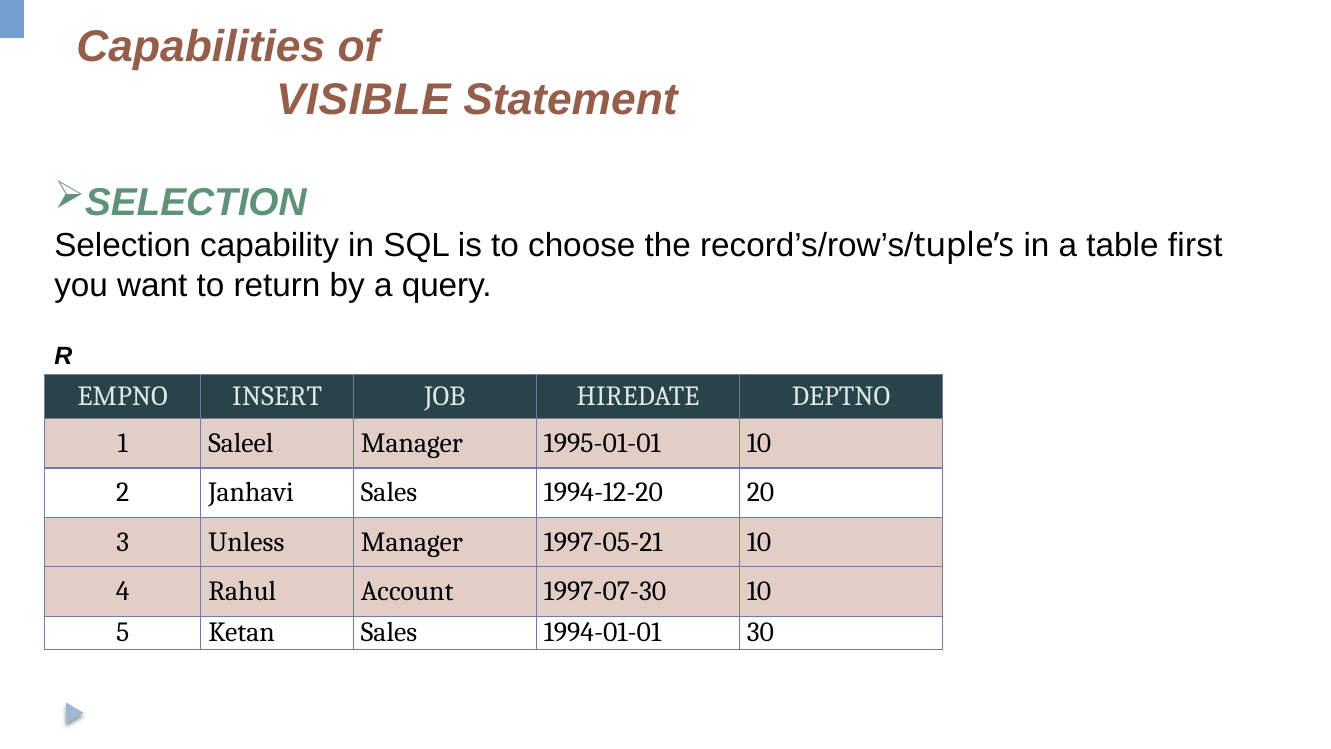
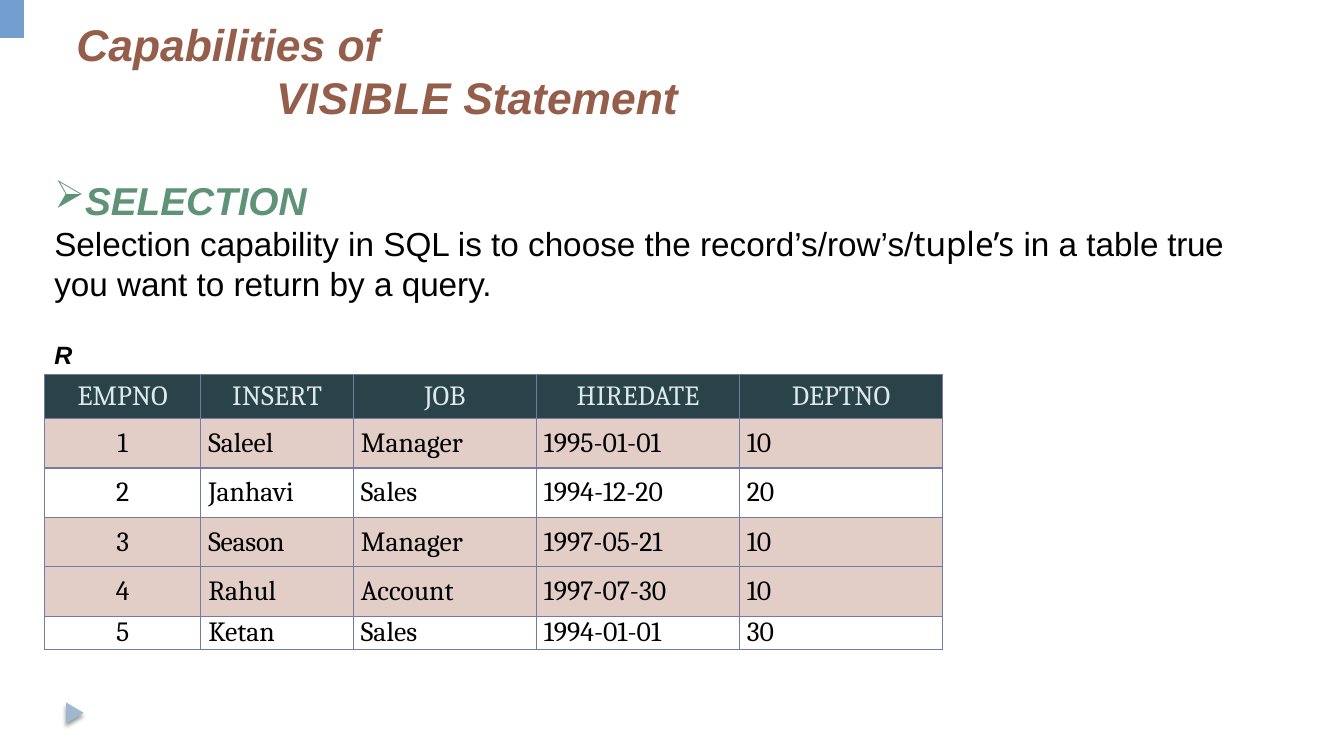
first: first -> true
Unless: Unless -> Season
